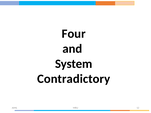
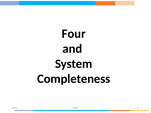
Contradictory: Contradictory -> Completeness
